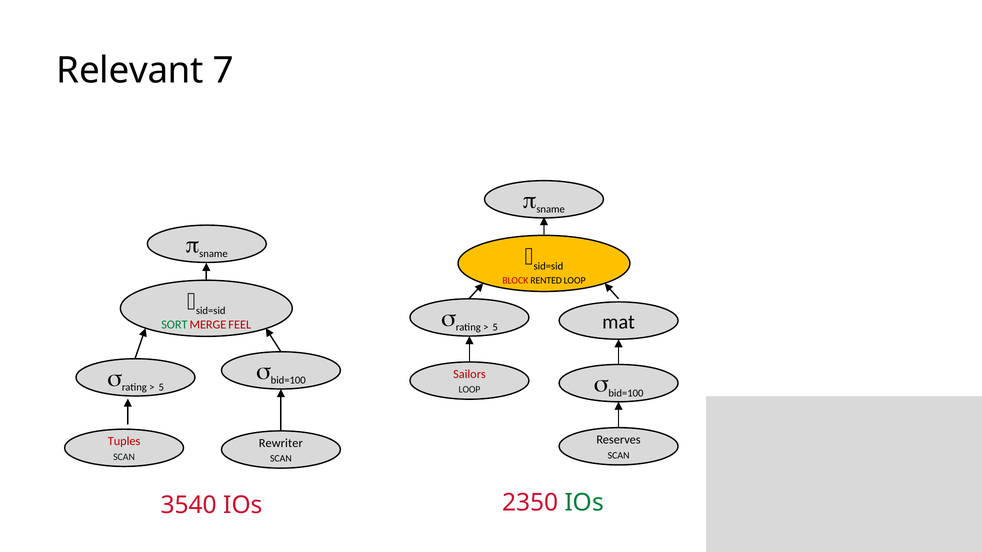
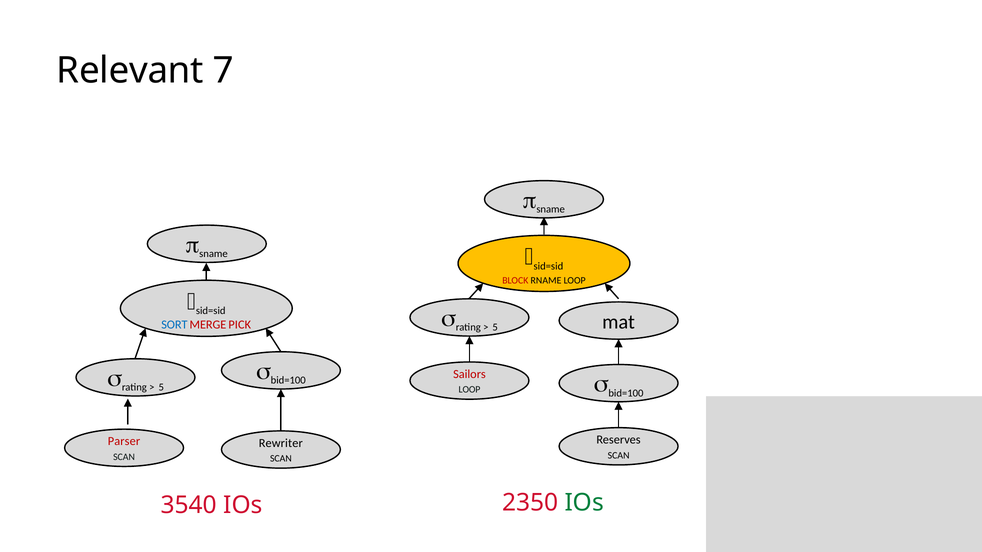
RENTED: RENTED -> RNAME
SORT colour: green -> blue
FEEL: FEEL -> PICK
Tuples: Tuples -> Parser
